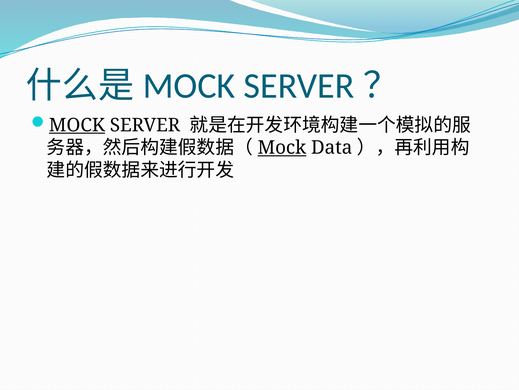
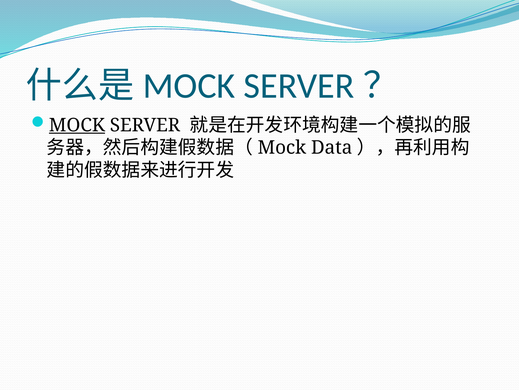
Mock at (282, 147) underline: present -> none
